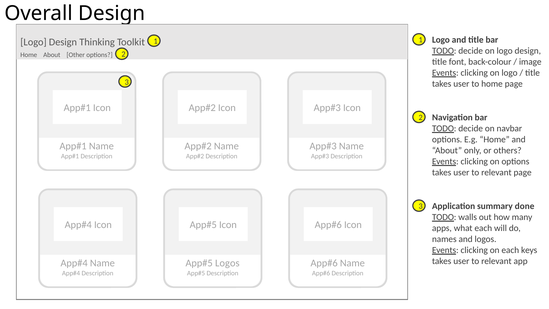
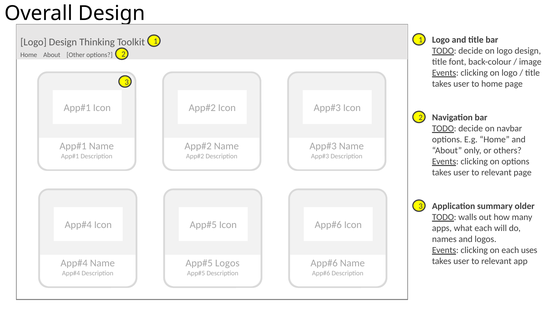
done: done -> older
keys: keys -> uses
